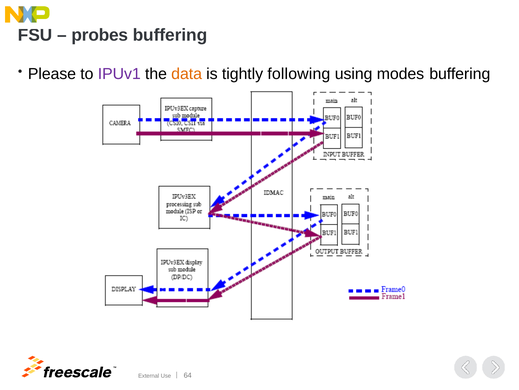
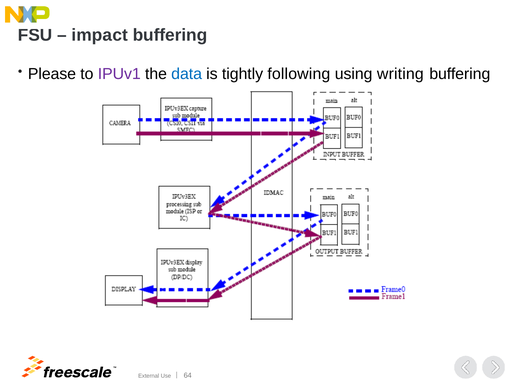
probes: probes -> impact
data colour: orange -> blue
modes: modes -> writing
